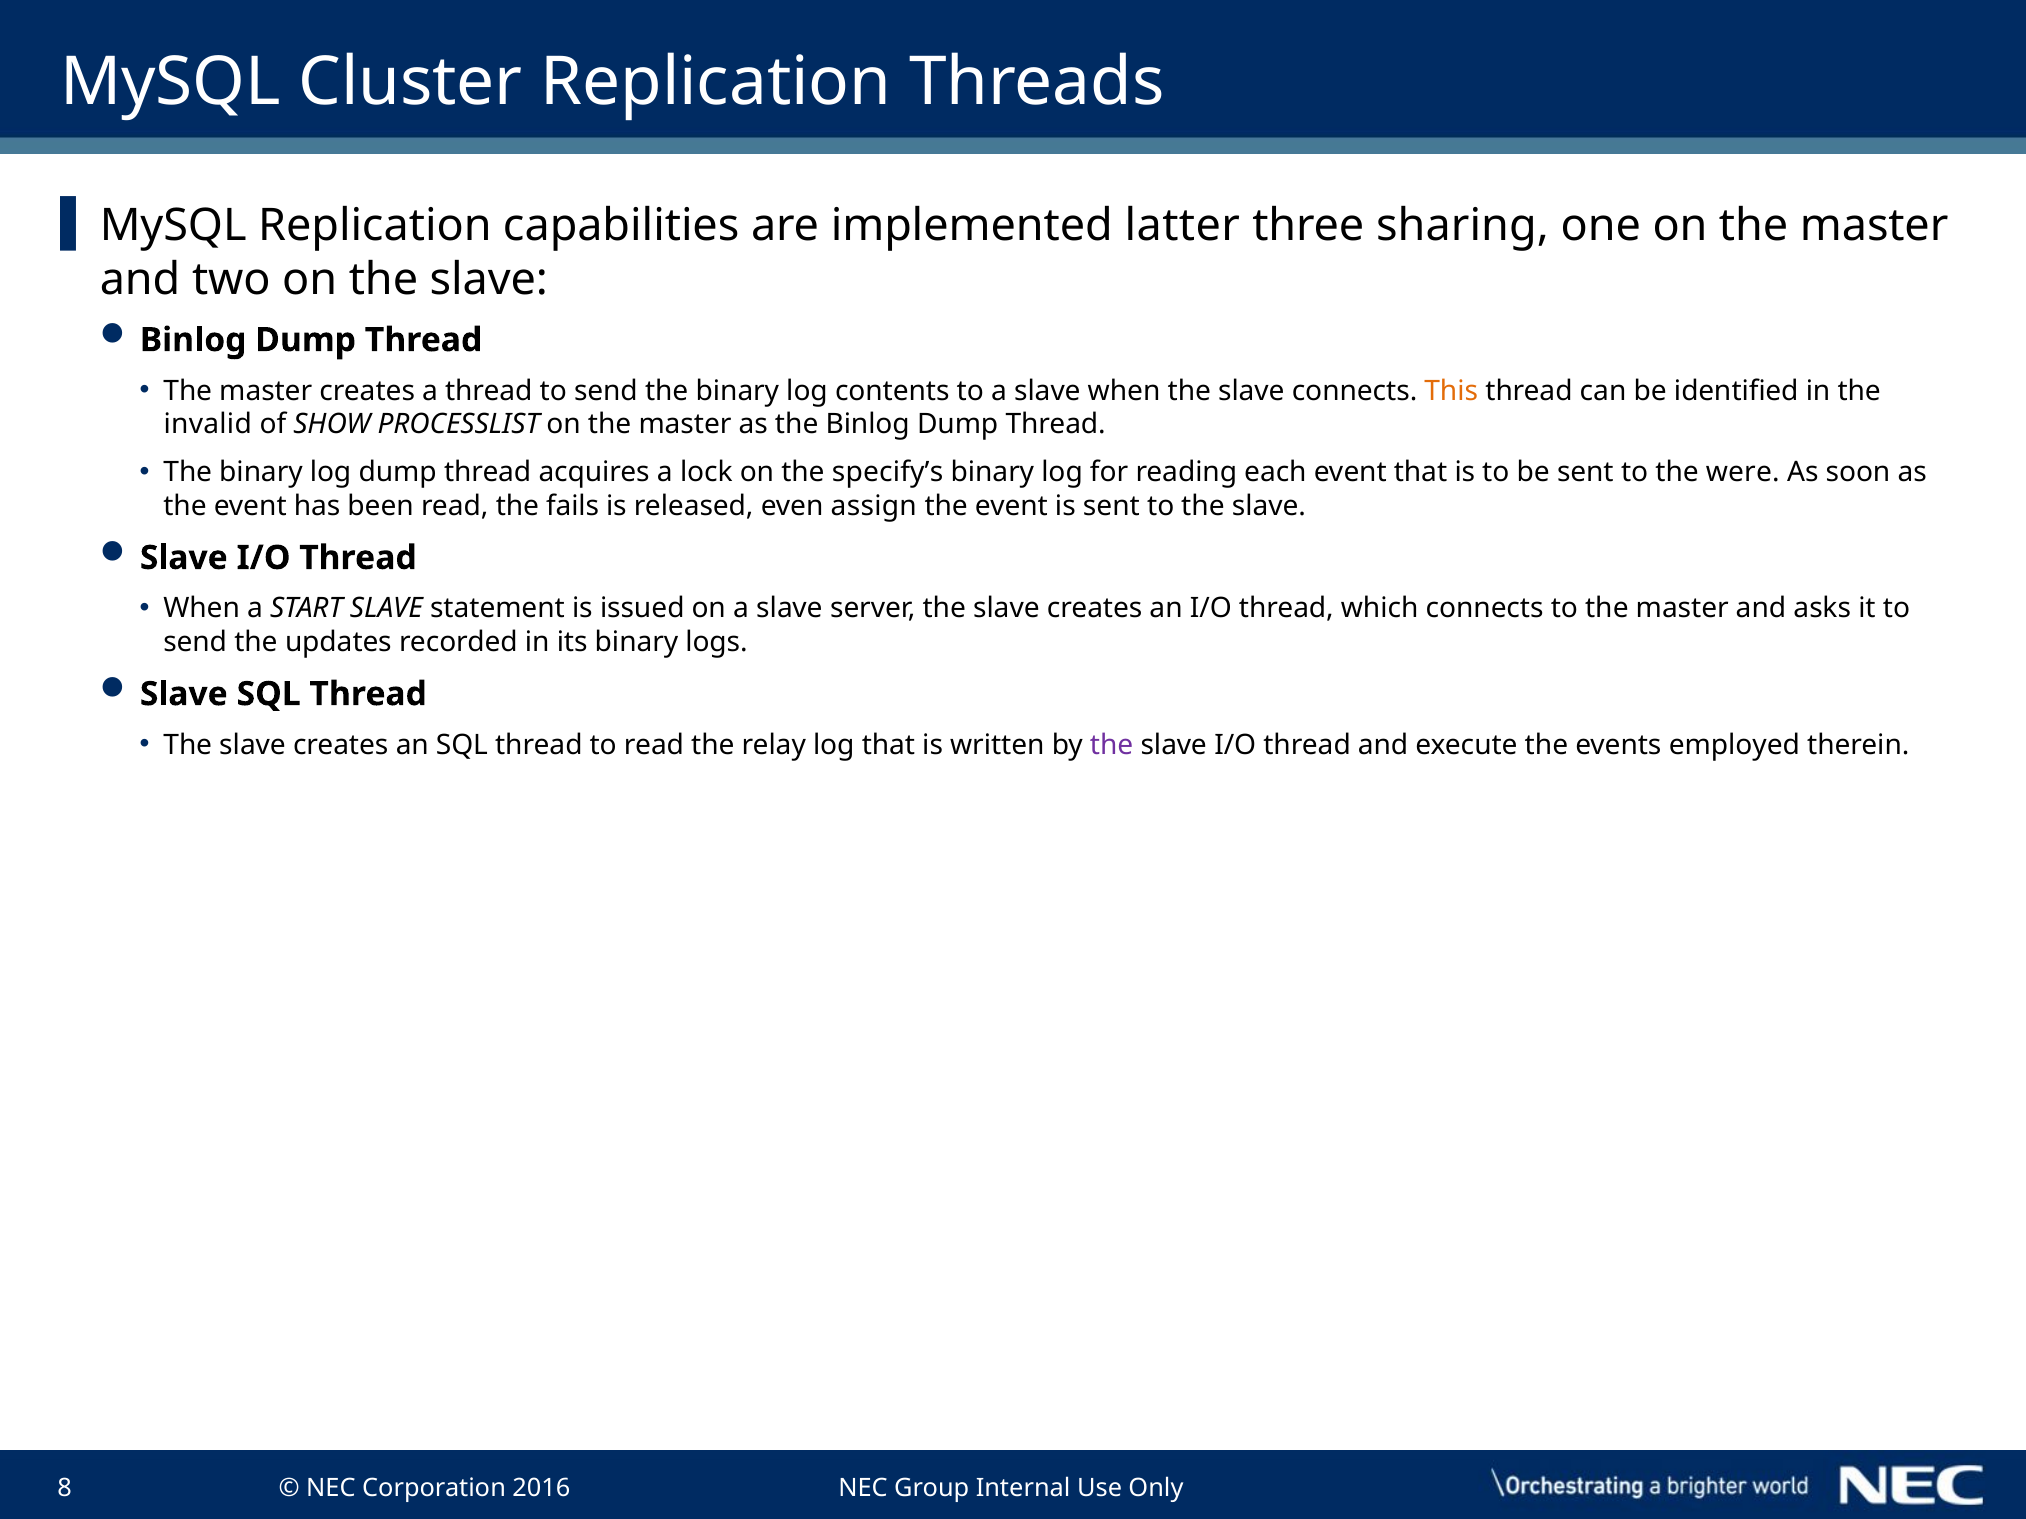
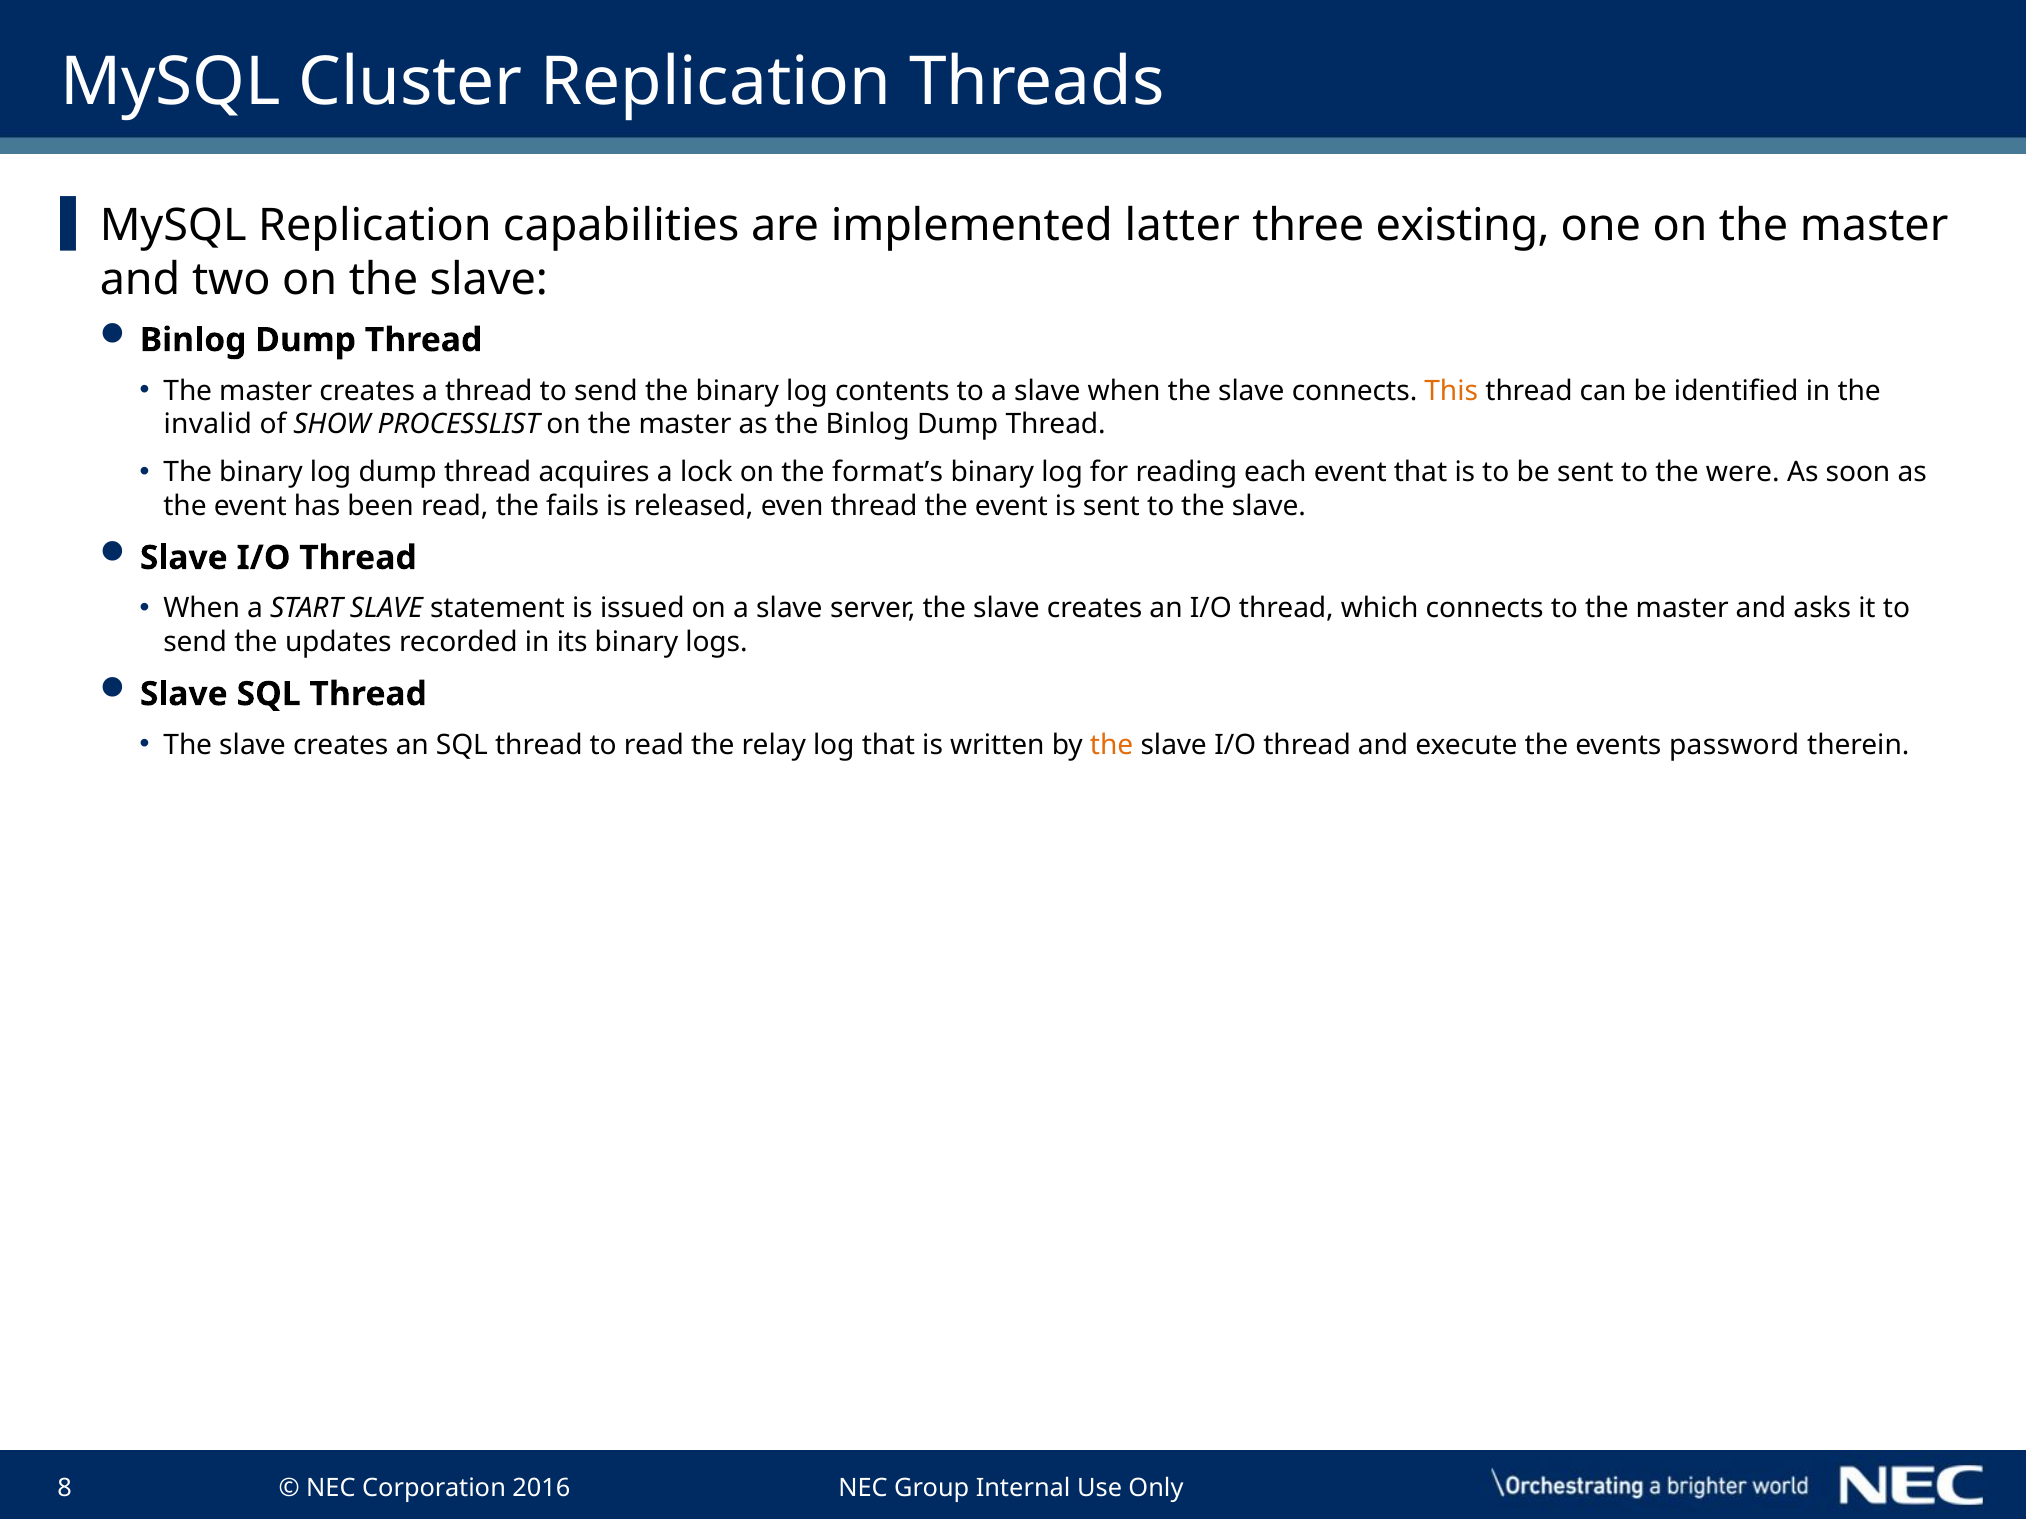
sharing: sharing -> existing
specify’s: specify’s -> format’s
even assign: assign -> thread
the at (1112, 745) colour: purple -> orange
employed: employed -> password
